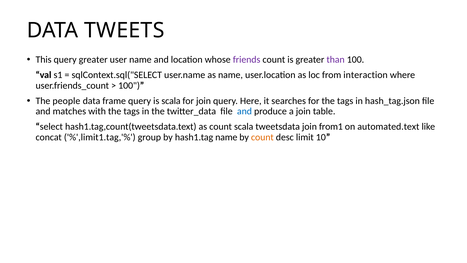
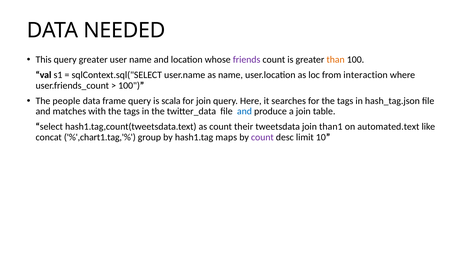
TWEETS: TWEETS -> NEEDED
than colour: purple -> orange
count scala: scala -> their
from1: from1 -> than1
%',limit1.tag,'%: %',limit1.tag,'% -> %',chart1.tag,'%
hash1.tag name: name -> maps
count at (262, 137) colour: orange -> purple
